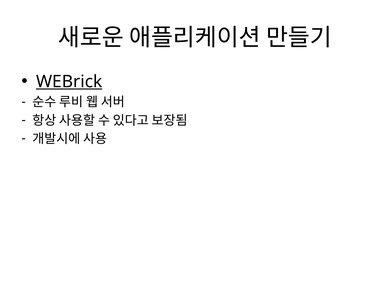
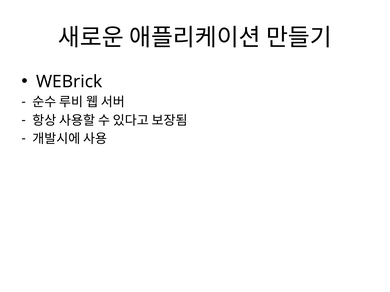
WEBrick underline: present -> none
